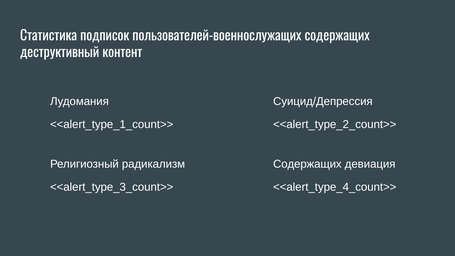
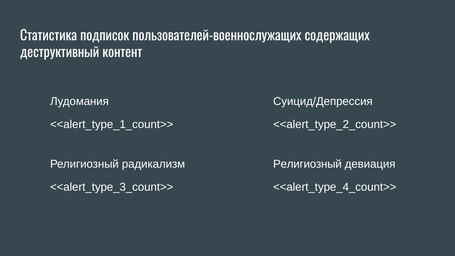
радикализм Содержащих: Содержащих -> Религиозный
